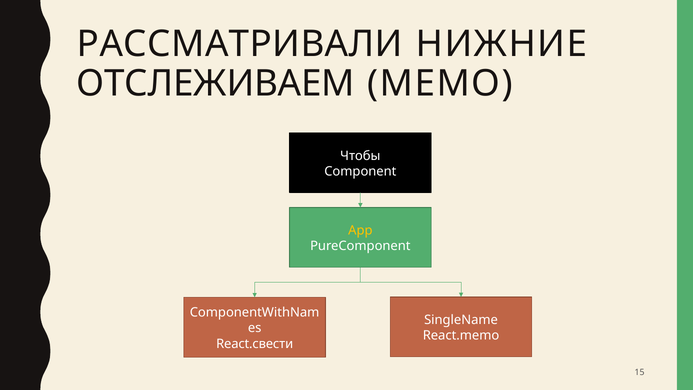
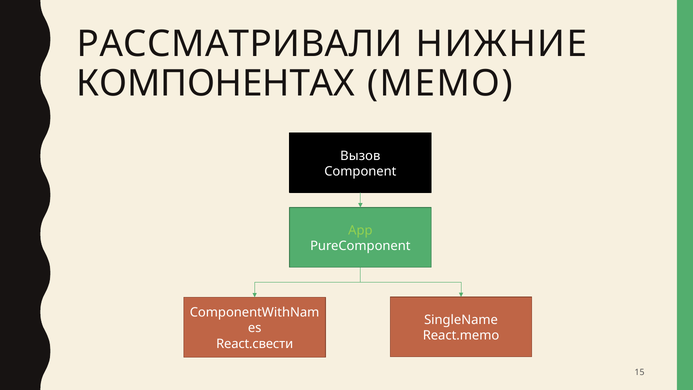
ОТСЛЕЖИВАЕМ: ОТСЛЕЖИВАЕМ -> КОМПОНЕНТАХ
Чтобы: Чтобы -> Вызов
App colour: yellow -> light green
